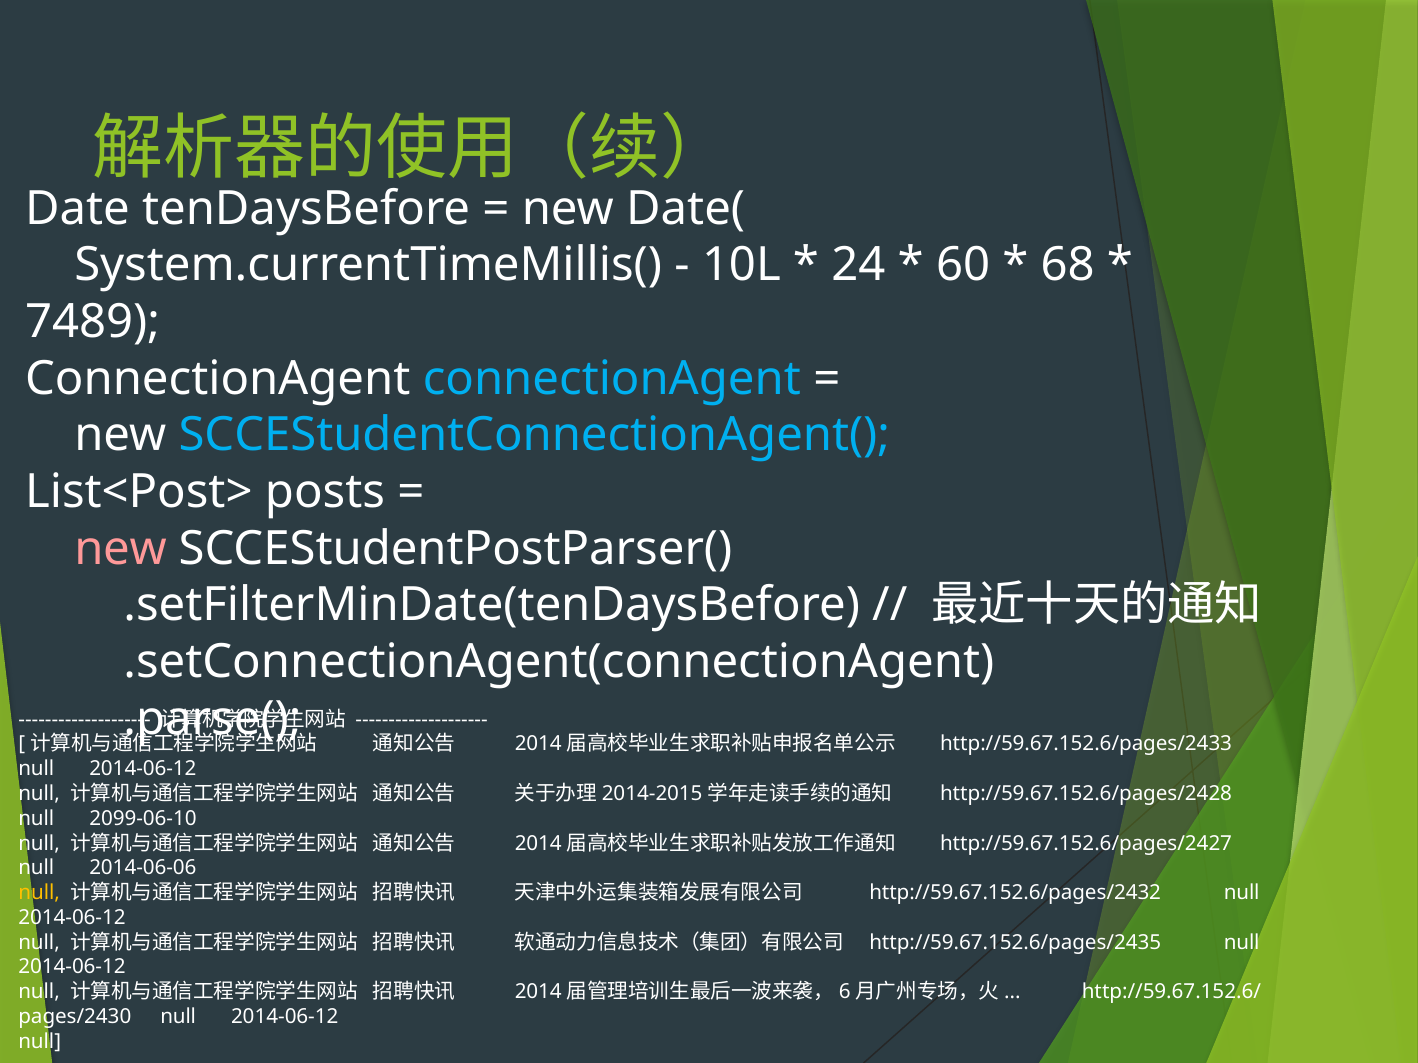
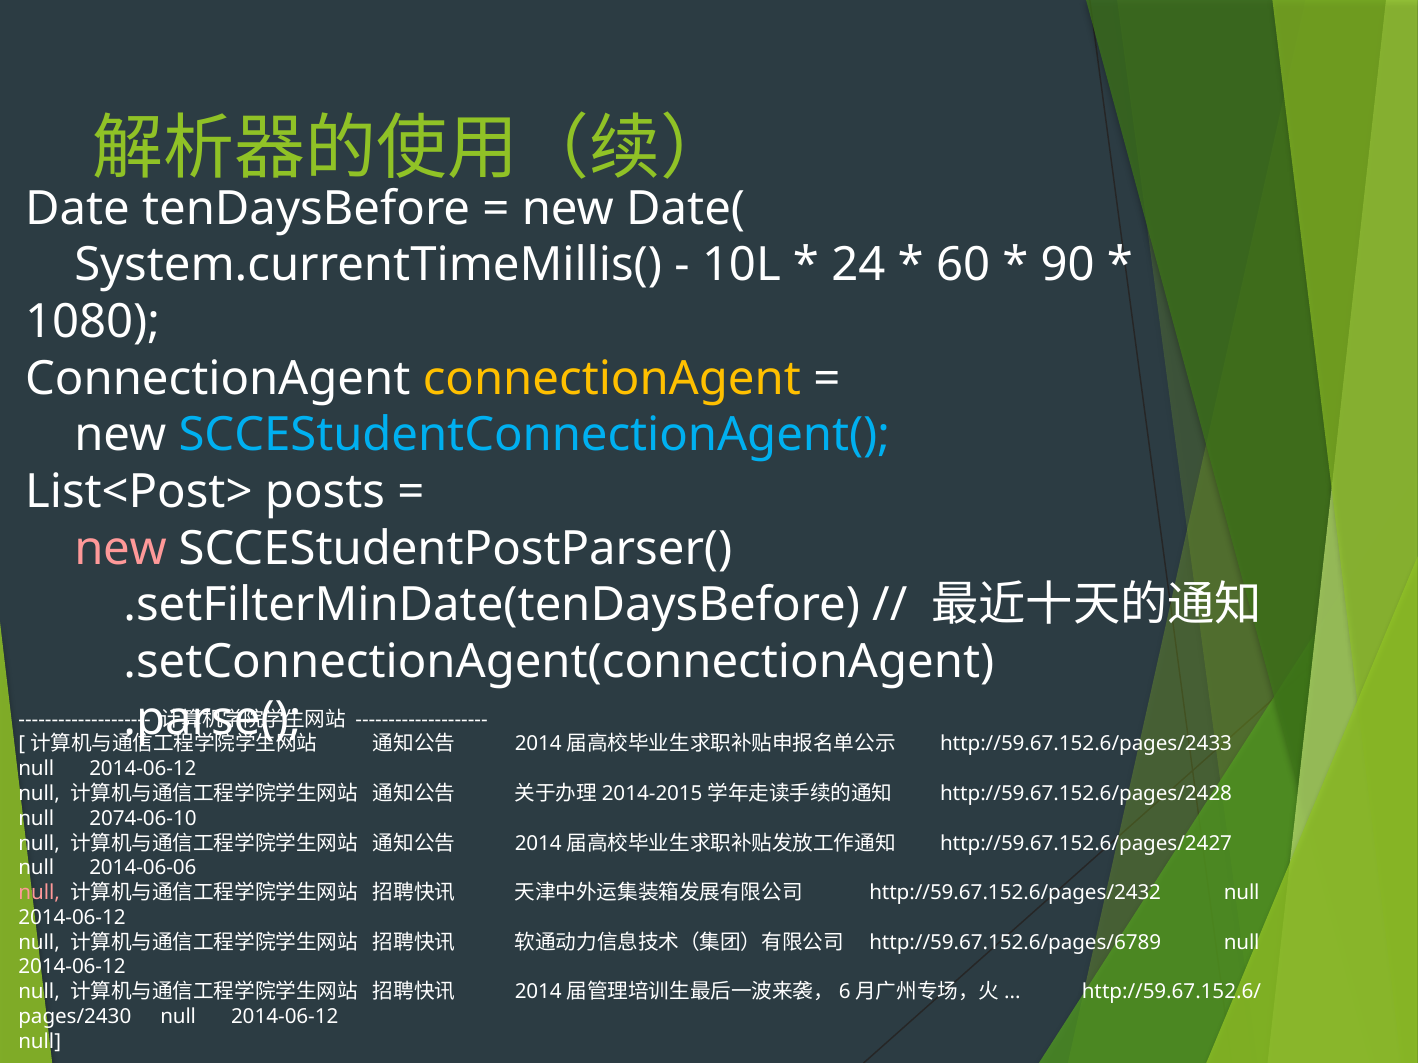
68: 68 -> 90
7489: 7489 -> 1080
connectionAgent at (612, 379) colour: light blue -> yellow
2099-06-10: 2099-06-10 -> 2074-06-10
null at (39, 893) colour: yellow -> pink
http://59.67.152.6/pages/2435: http://59.67.152.6/pages/2435 -> http://59.67.152.6/pages/6789
